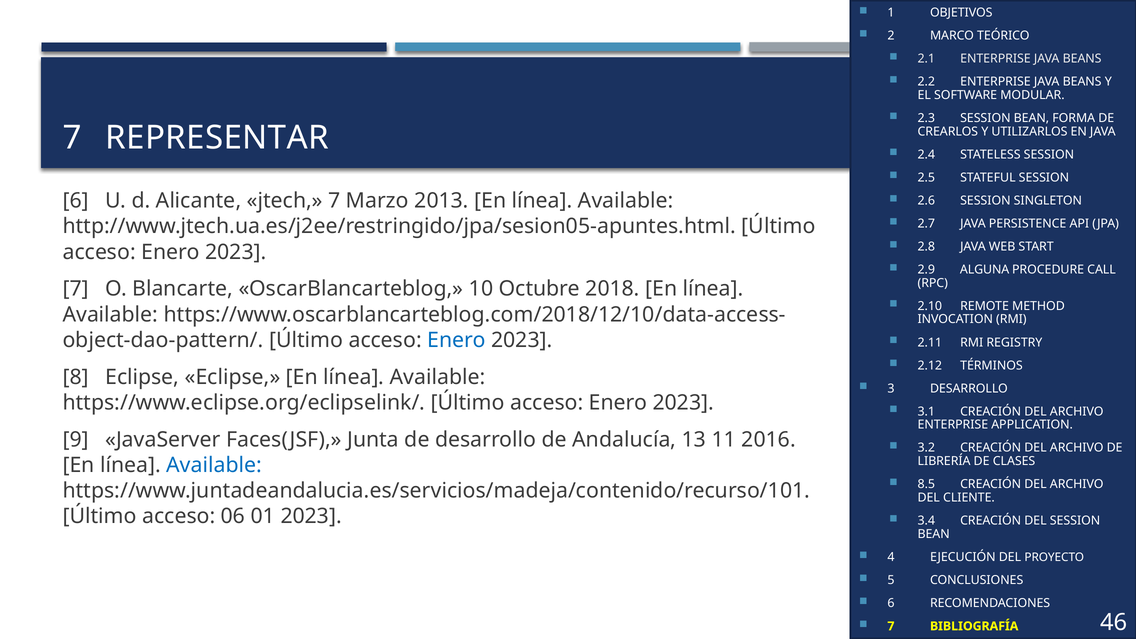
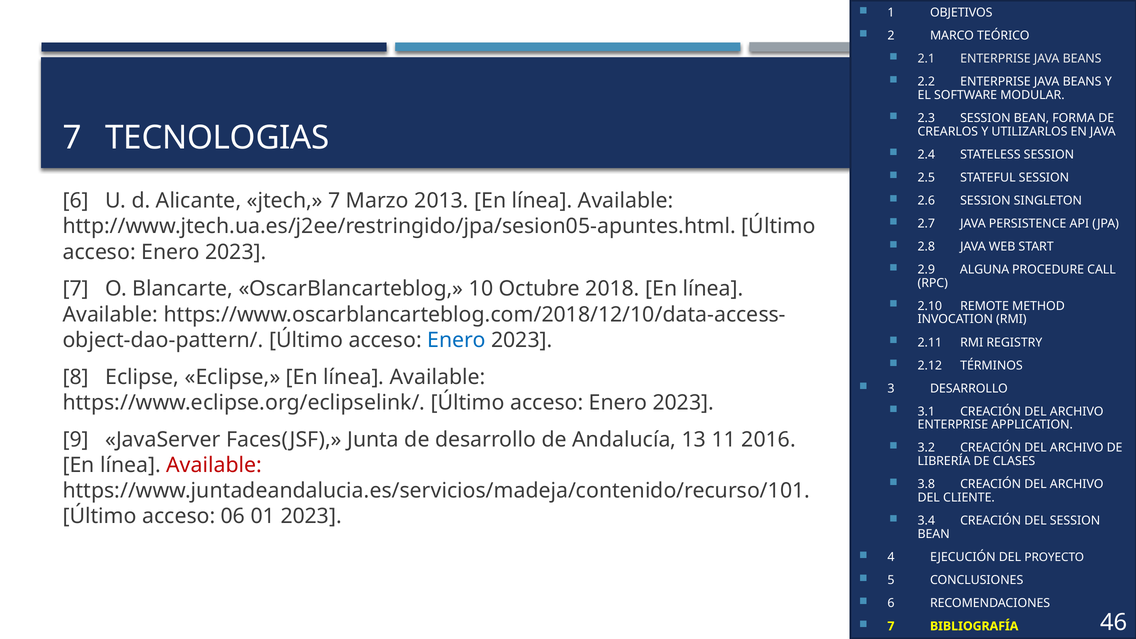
REPRESENTAR: REPRESENTAR -> TECNOLOGIAS
Available at (214, 465) colour: blue -> red
8.5: 8.5 -> 3.8
